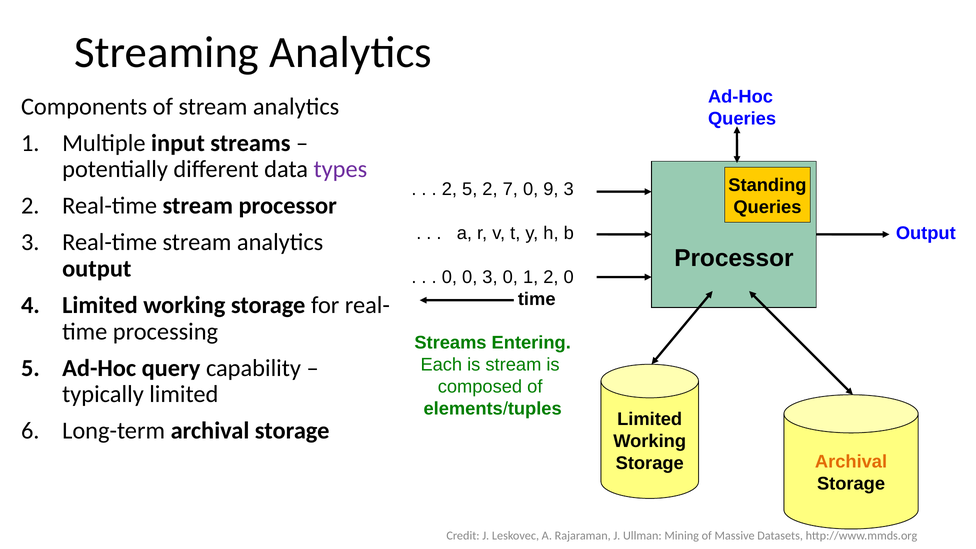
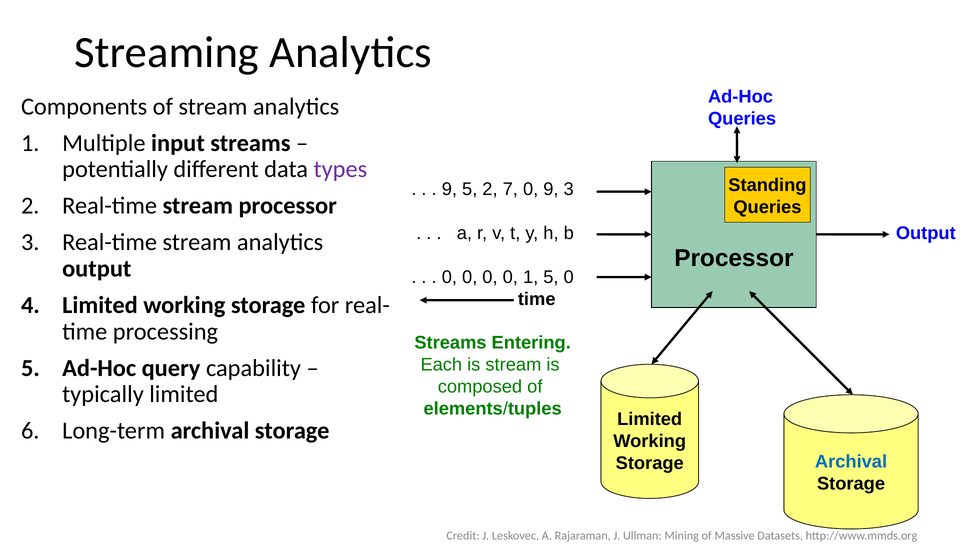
2 at (449, 189): 2 -> 9
3 at (490, 277): 3 -> 0
1 2: 2 -> 5
Archival at (851, 462) colour: orange -> blue
